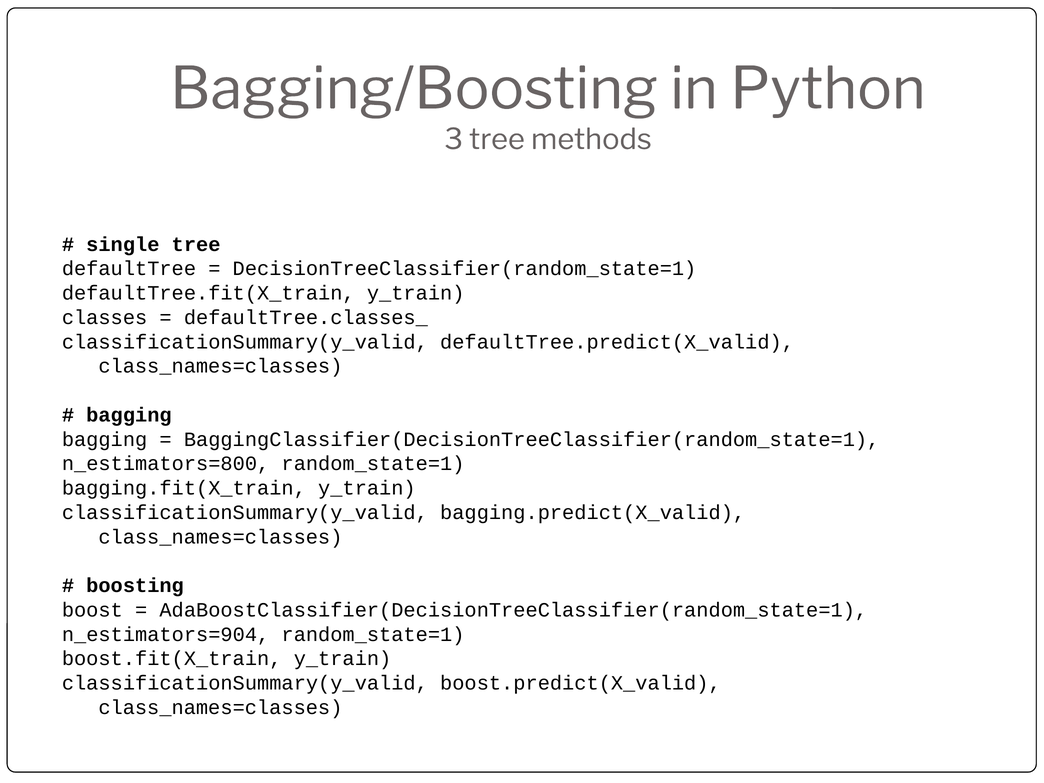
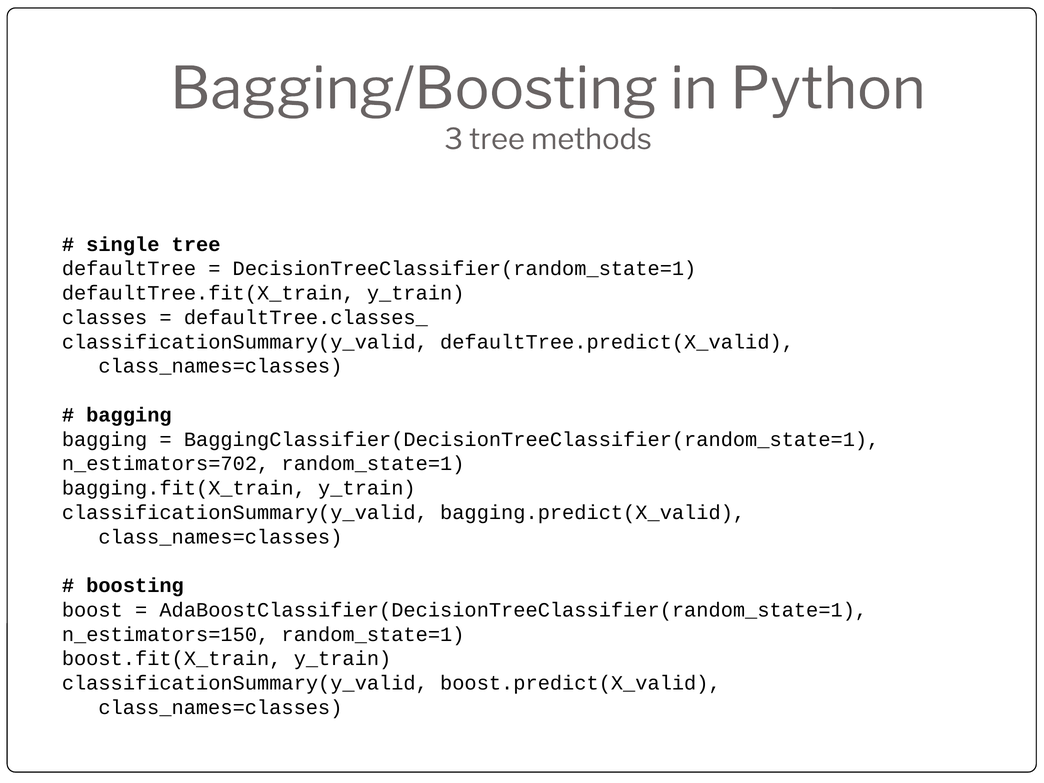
n_estimators=800: n_estimators=800 -> n_estimators=702
n_estimators=904: n_estimators=904 -> n_estimators=150
